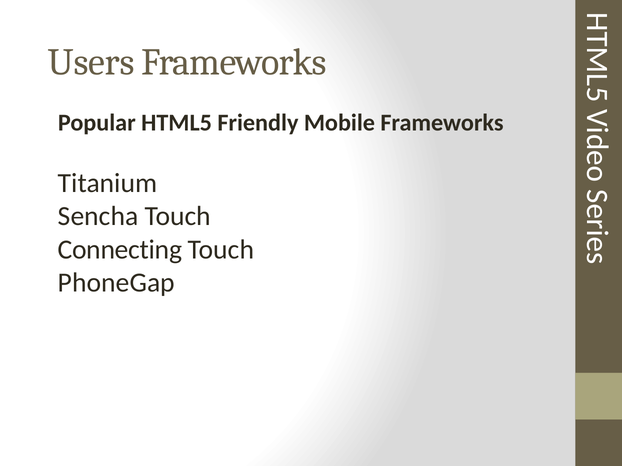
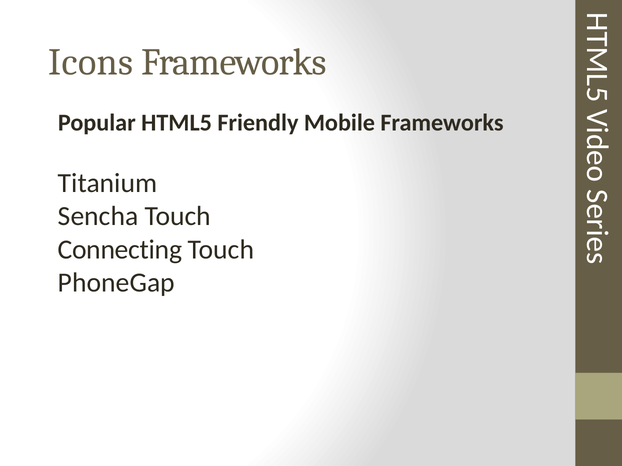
Users: Users -> Icons
